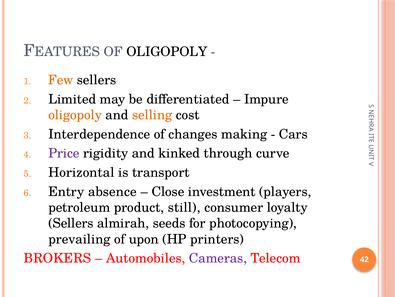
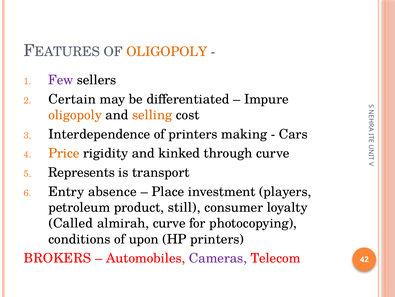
OLIGOPOLY at (167, 52) colour: black -> orange
Few colour: orange -> purple
Limited: Limited -> Certain
of changes: changes -> printers
Price colour: purple -> orange
Horizontal: Horizontal -> Represents
Close: Close -> Place
Sellers at (71, 223): Sellers -> Called
almirah seeds: seeds -> curve
prevailing: prevailing -> conditions
